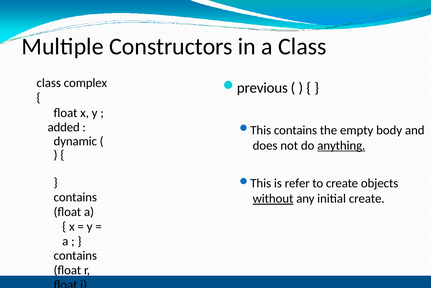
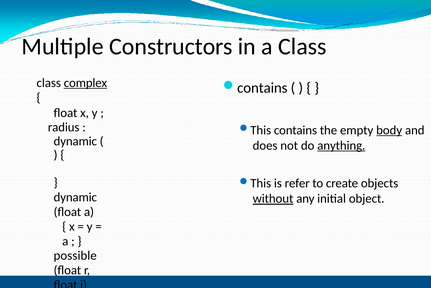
complex underline: none -> present
previous at (262, 88): previous -> contains
added: added -> radius
body underline: none -> present
contains at (75, 197): contains -> dynamic
initial create: create -> object
contains at (75, 255): contains -> possible
